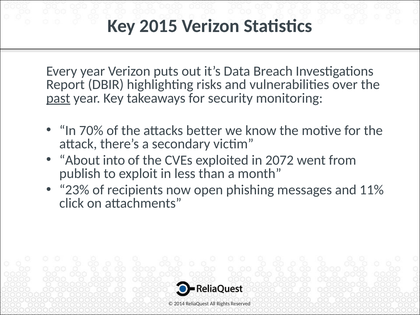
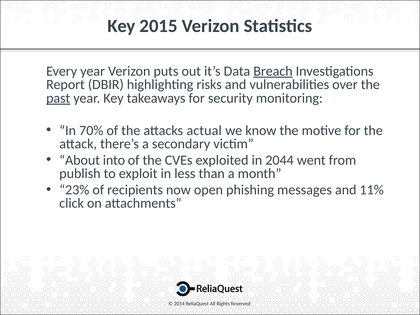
Breach underline: none -> present
better: better -> actual
2072: 2072 -> 2044
